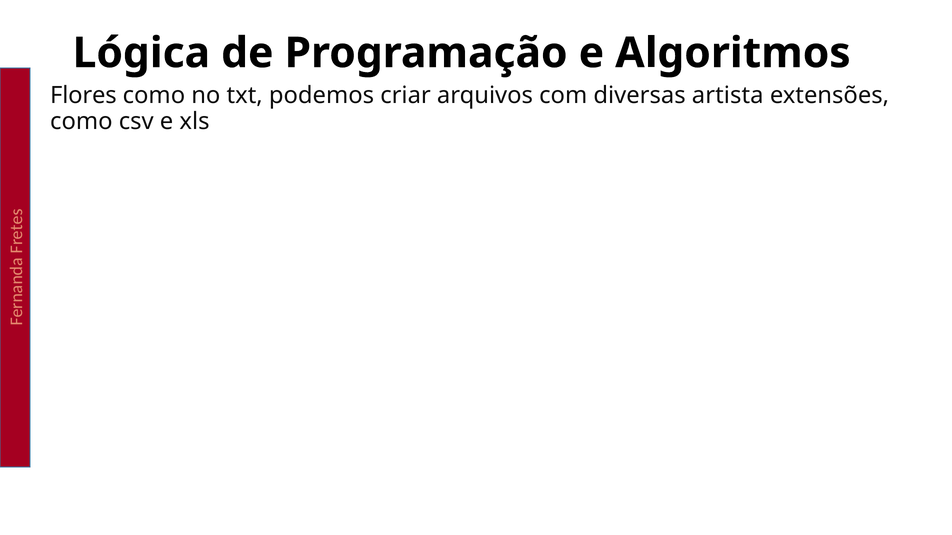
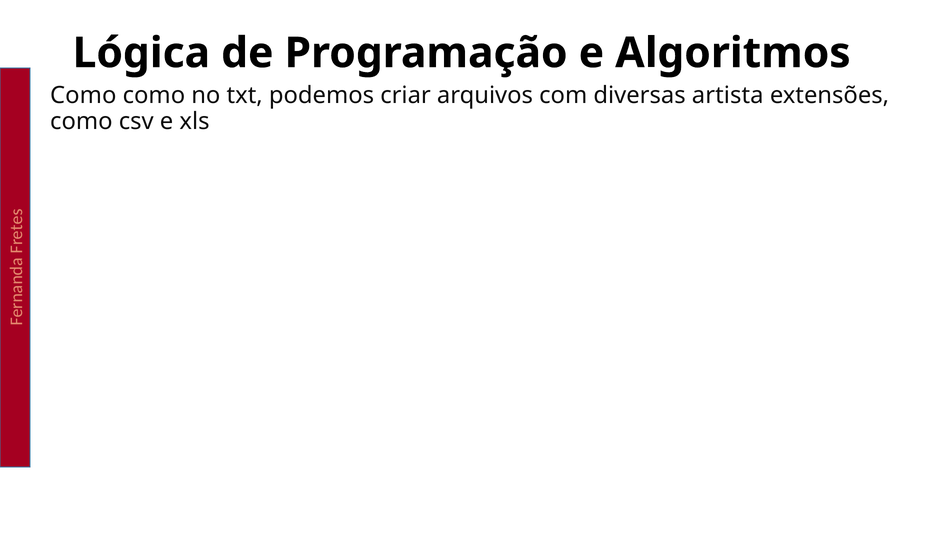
Flores at (83, 96): Flores -> Como
